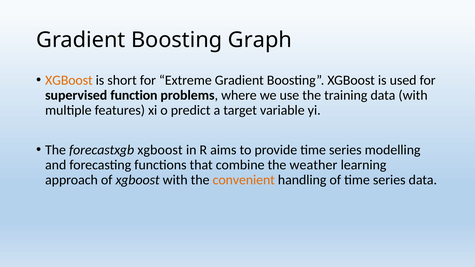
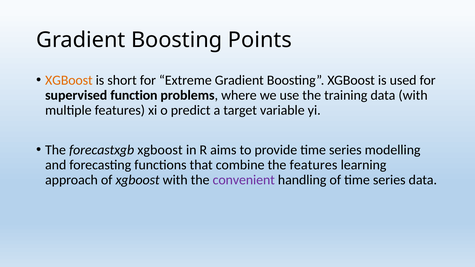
Graph: Graph -> Points
the weather: weather -> features
convenient colour: orange -> purple
